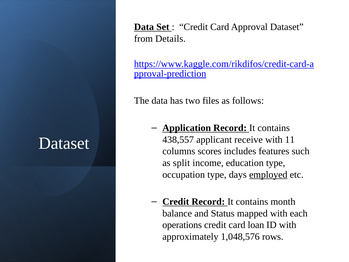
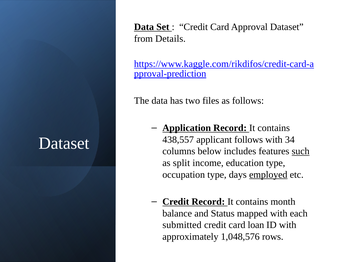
applicant receive: receive -> follows
11: 11 -> 34
scores: scores -> below
such underline: none -> present
operations: operations -> submitted
